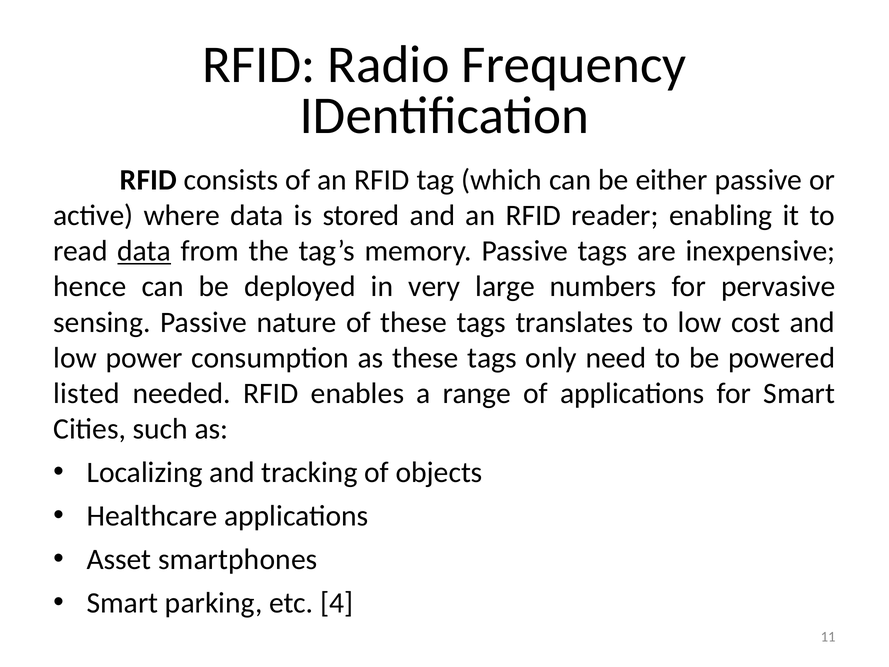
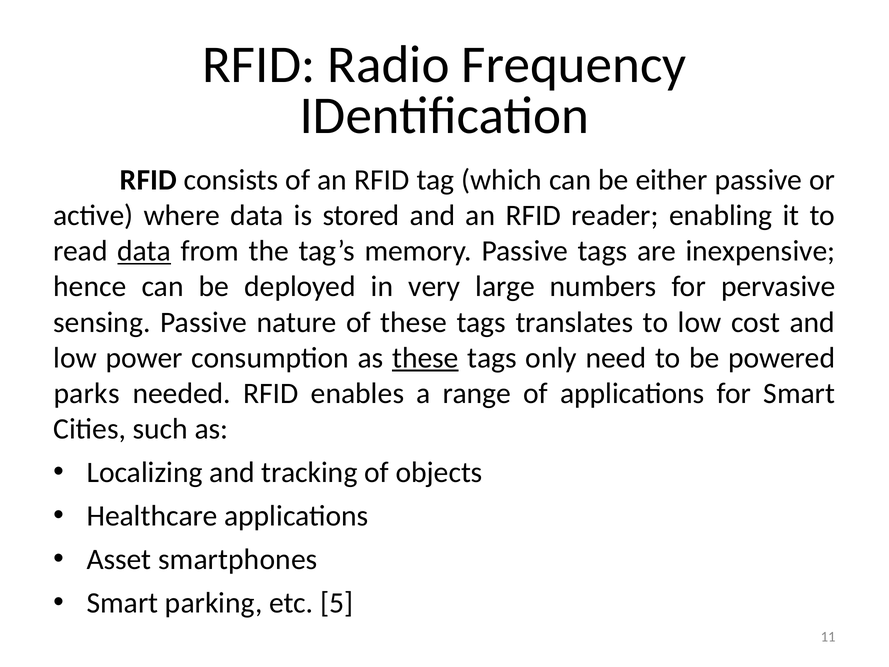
these at (425, 358) underline: none -> present
listed: listed -> parks
4: 4 -> 5
